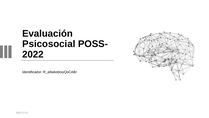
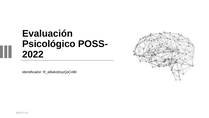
Psicosocial: Psicosocial -> Psicológico
